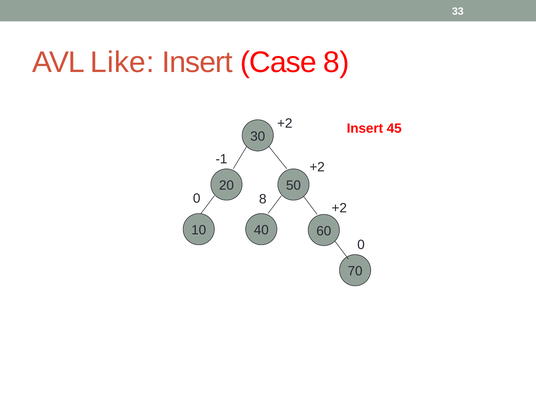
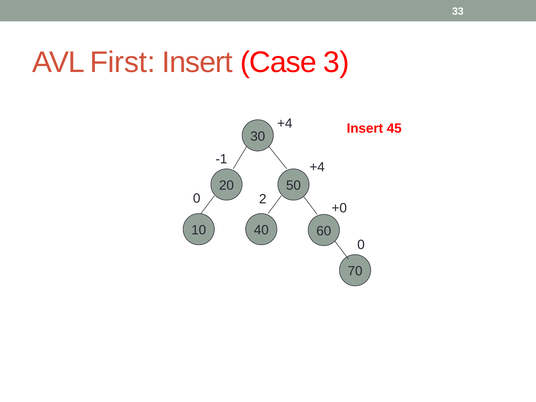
Like: Like -> First
Case 8: 8 -> 3
+2 at (285, 123): +2 -> +4
+2 at (317, 167): +2 -> +4
0 8: 8 -> 2
+2 at (339, 208): +2 -> +0
